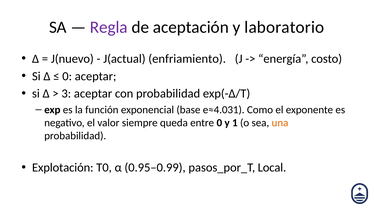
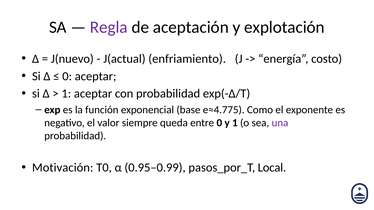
laboratorio: laboratorio -> explotación
3 at (66, 94): 3 -> 1
e≈4.031: e≈4.031 -> e≈4.775
una colour: orange -> purple
Explotación: Explotación -> Motivación
